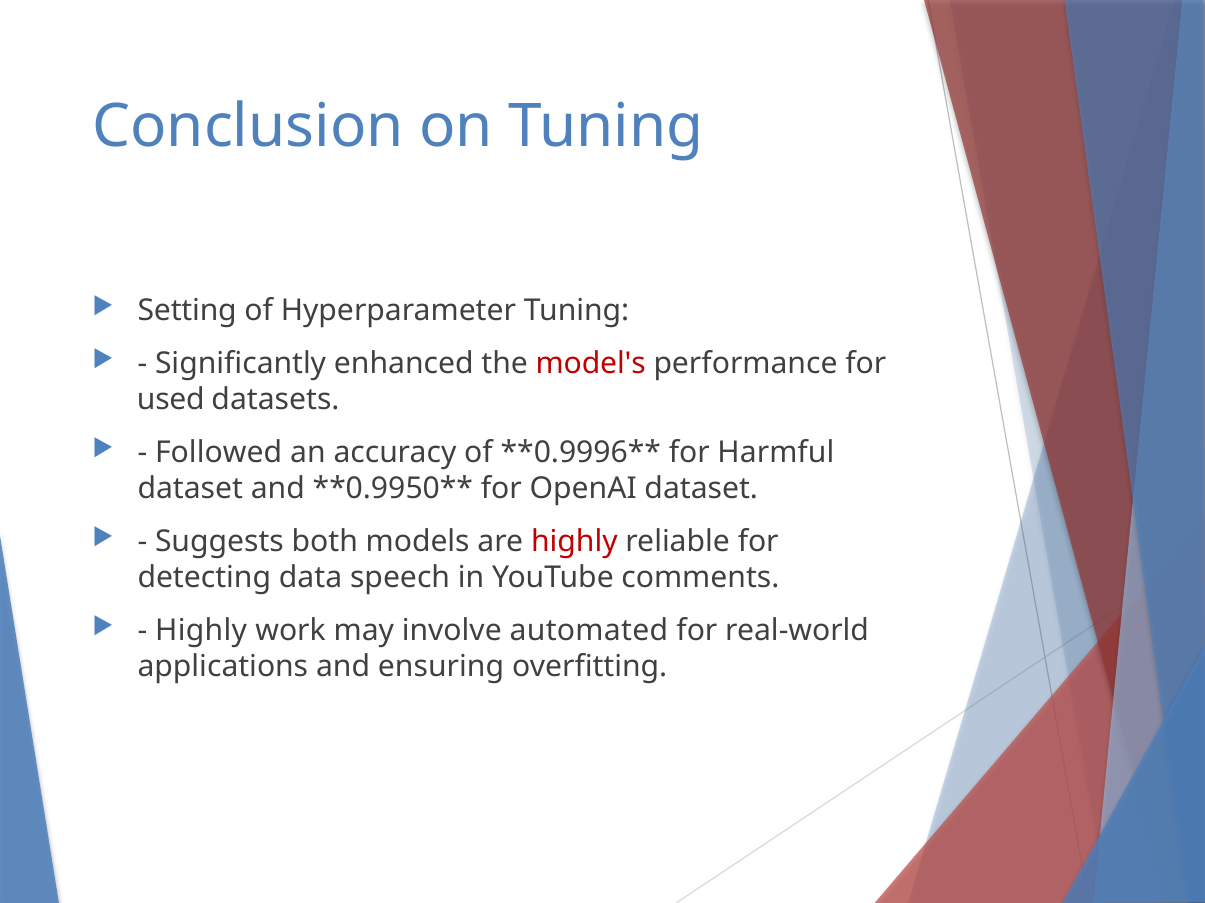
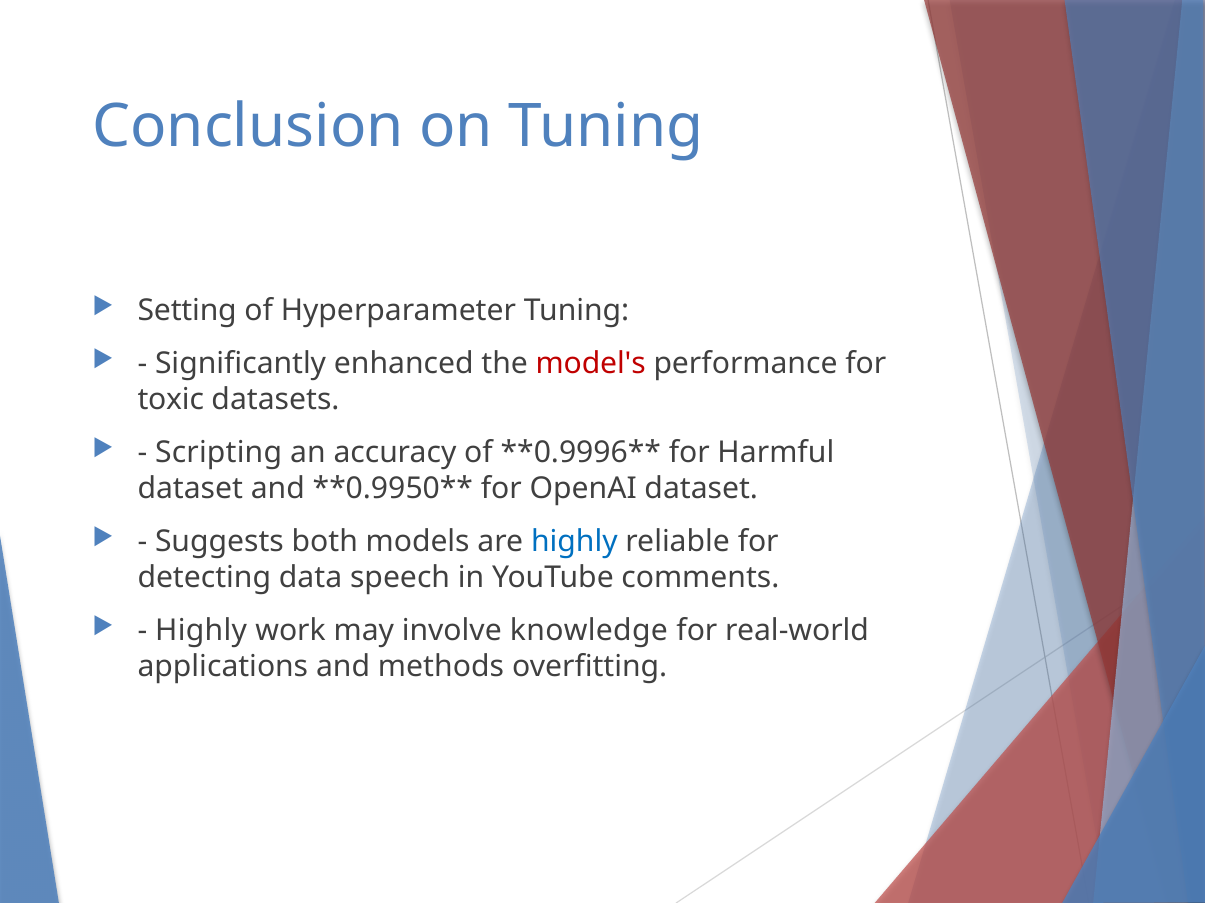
used: used -> toxic
Followed: Followed -> Scripting
highly at (574, 542) colour: red -> blue
automated: automated -> knowledge
ensuring: ensuring -> methods
